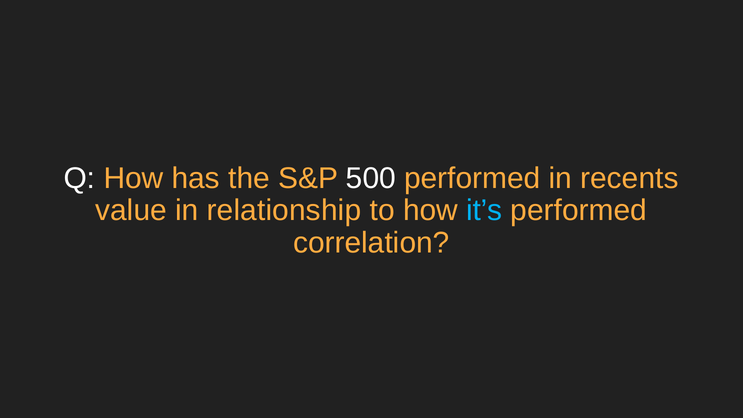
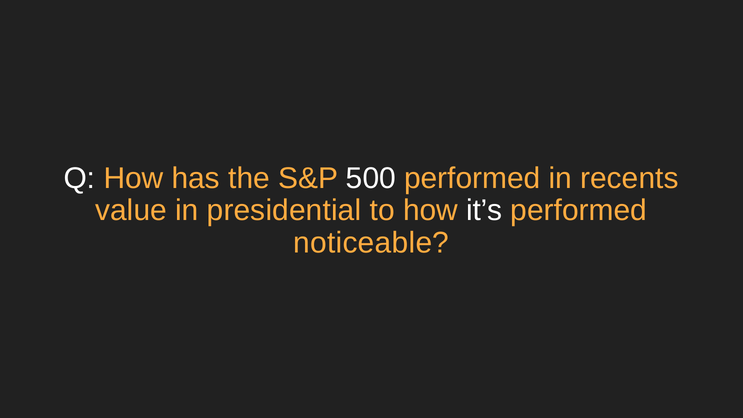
relationship: relationship -> presidential
it’s colour: light blue -> white
correlation: correlation -> noticeable
